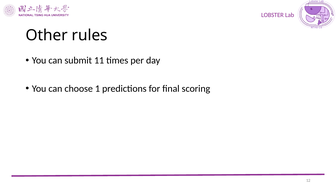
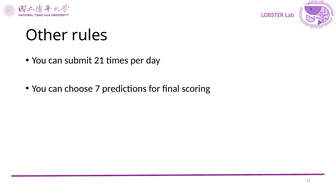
11: 11 -> 21
1: 1 -> 7
